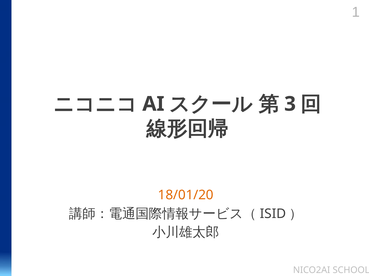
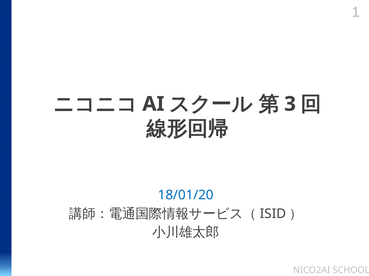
18/01/20 colour: orange -> blue
